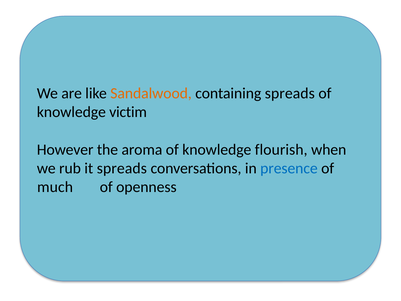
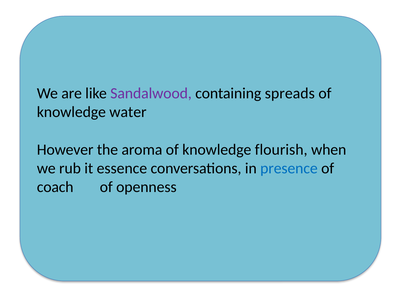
Sandalwood colour: orange -> purple
victim: victim -> water
it spreads: spreads -> essence
much: much -> coach
